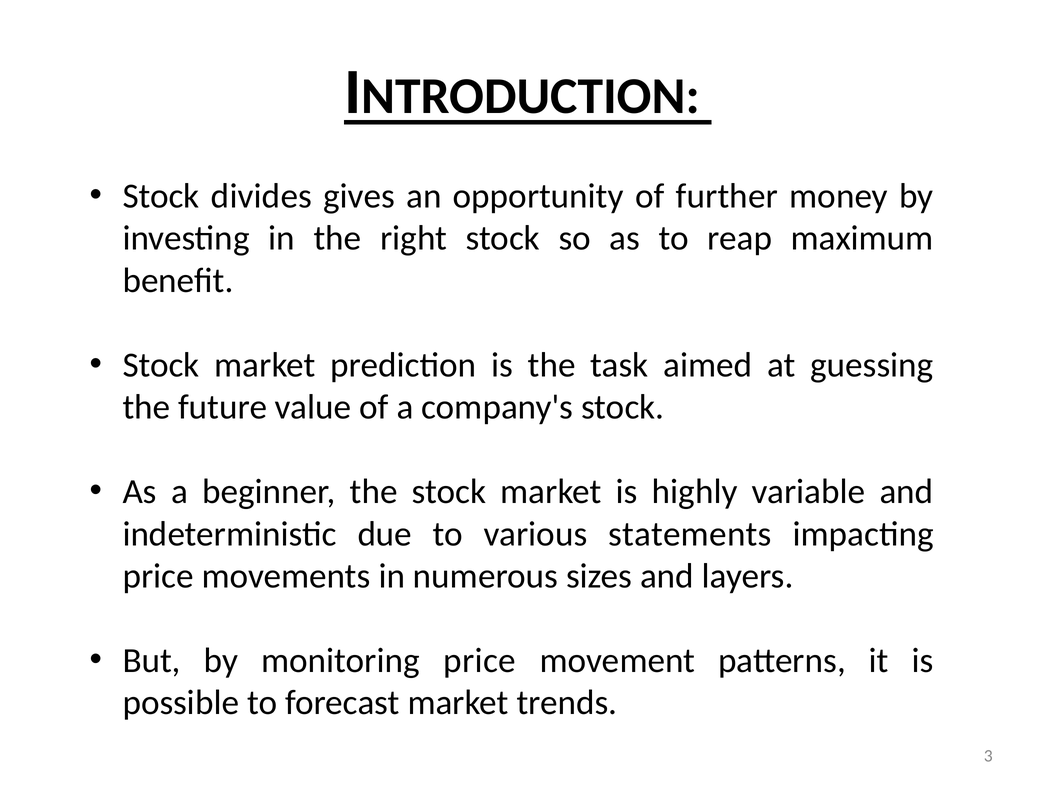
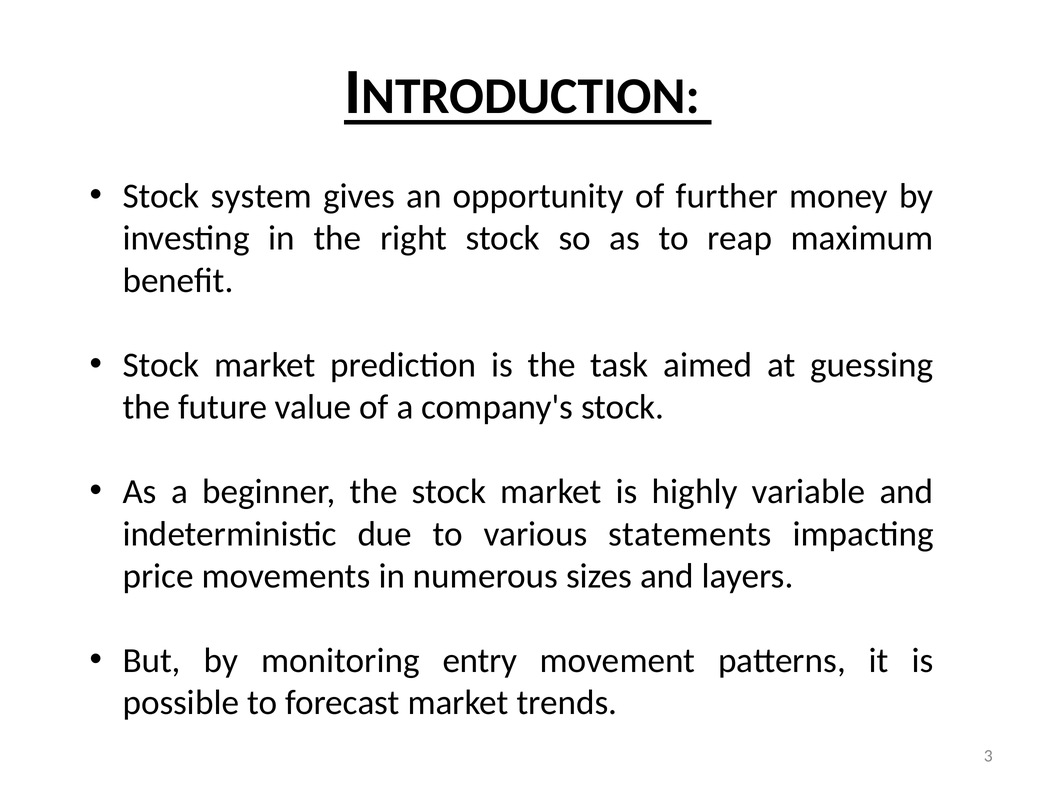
divides: divides -> system
monitoring price: price -> entry
